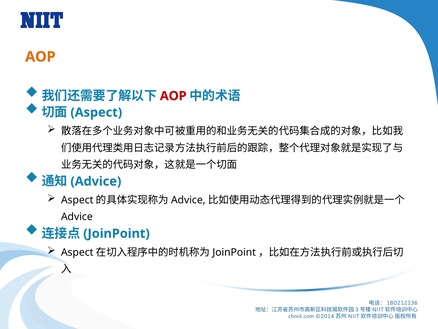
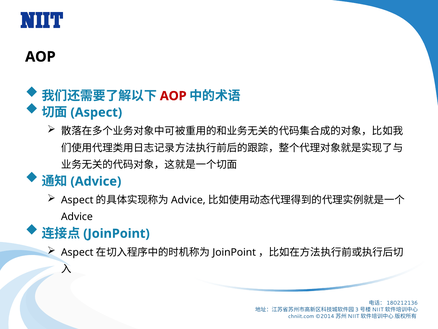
AOP at (40, 57) colour: orange -> black
